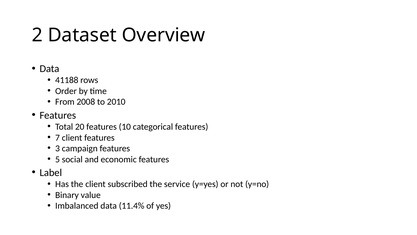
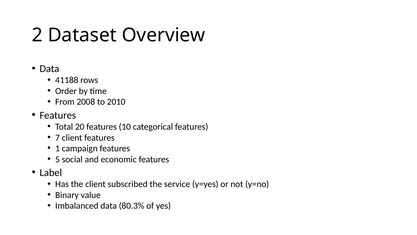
3: 3 -> 1
11.4%: 11.4% -> 80.3%
